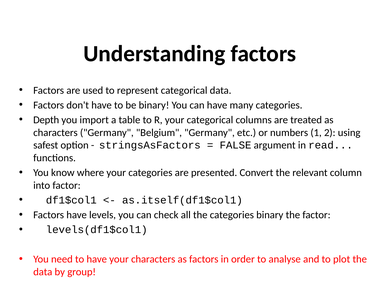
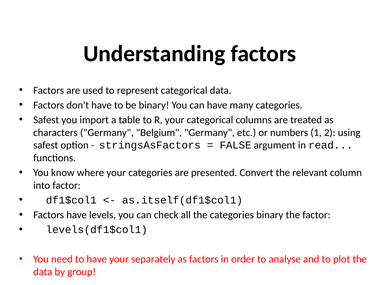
Depth at (46, 120): Depth -> Safest
your characters: characters -> separately
